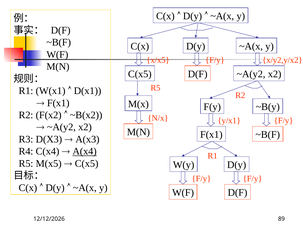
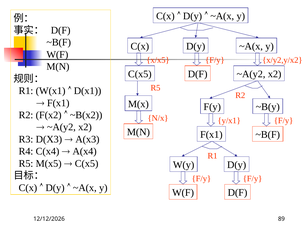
A(x4 underline: present -> none
